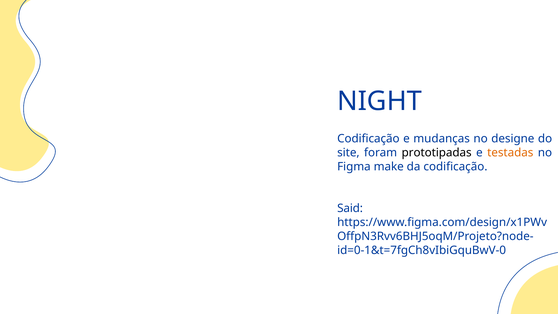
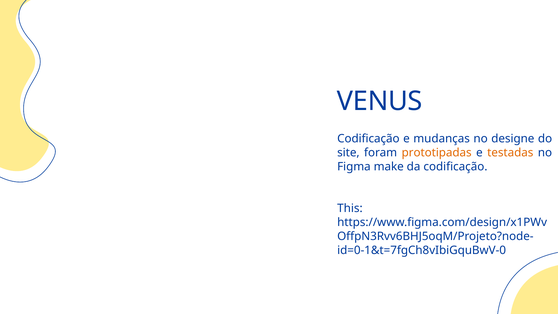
NIGHT: NIGHT -> VENUS
prototipadas colour: black -> orange
Said: Said -> This
